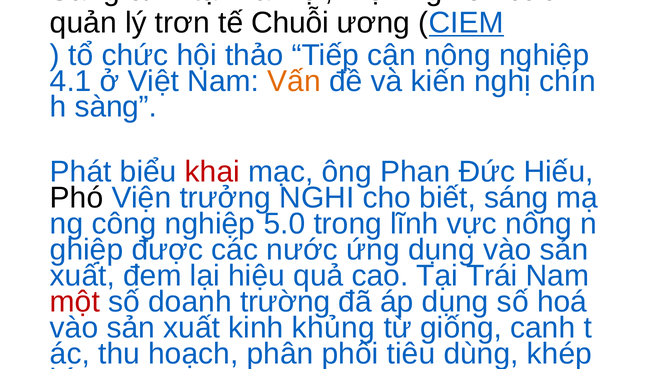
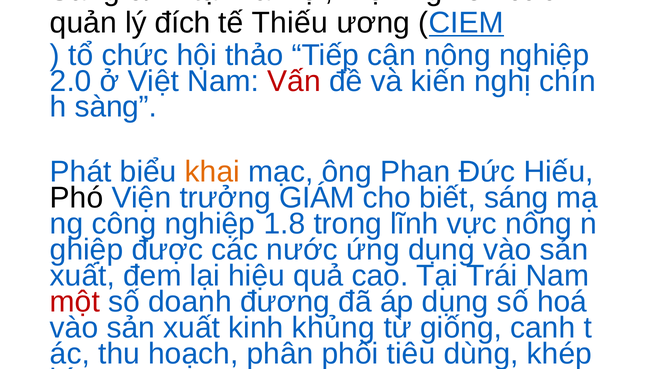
trơn: trơn -> đích
Chuỗi: Chuỗi -> Thiếu
4.1: 4.1 -> 2.0
Vấn colour: orange -> red
khai colour: red -> orange
NGHI: NGHI -> GIÁM
5.0: 5.0 -> 1.8
trường: trường -> đương
